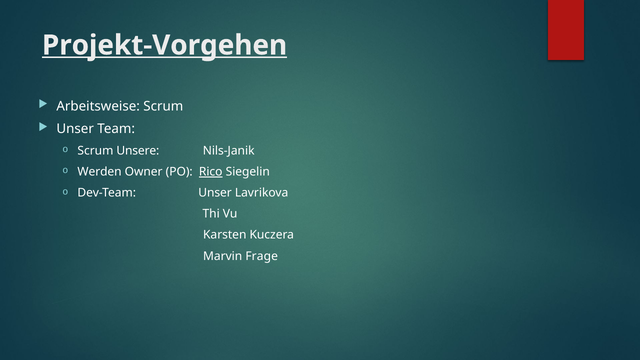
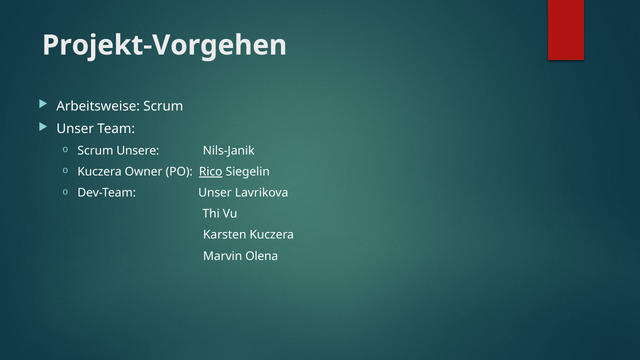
Projekt-Vorgehen underline: present -> none
Werden at (100, 172): Werden -> Kuczera
Frage: Frage -> Olena
